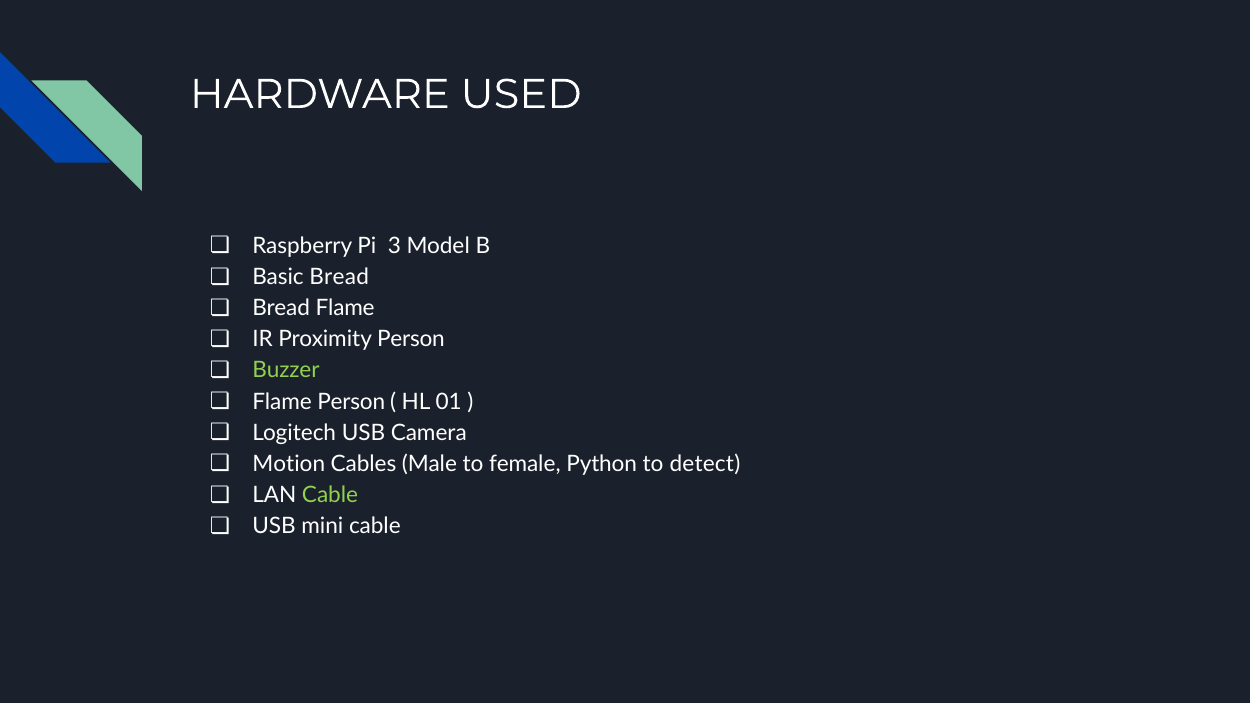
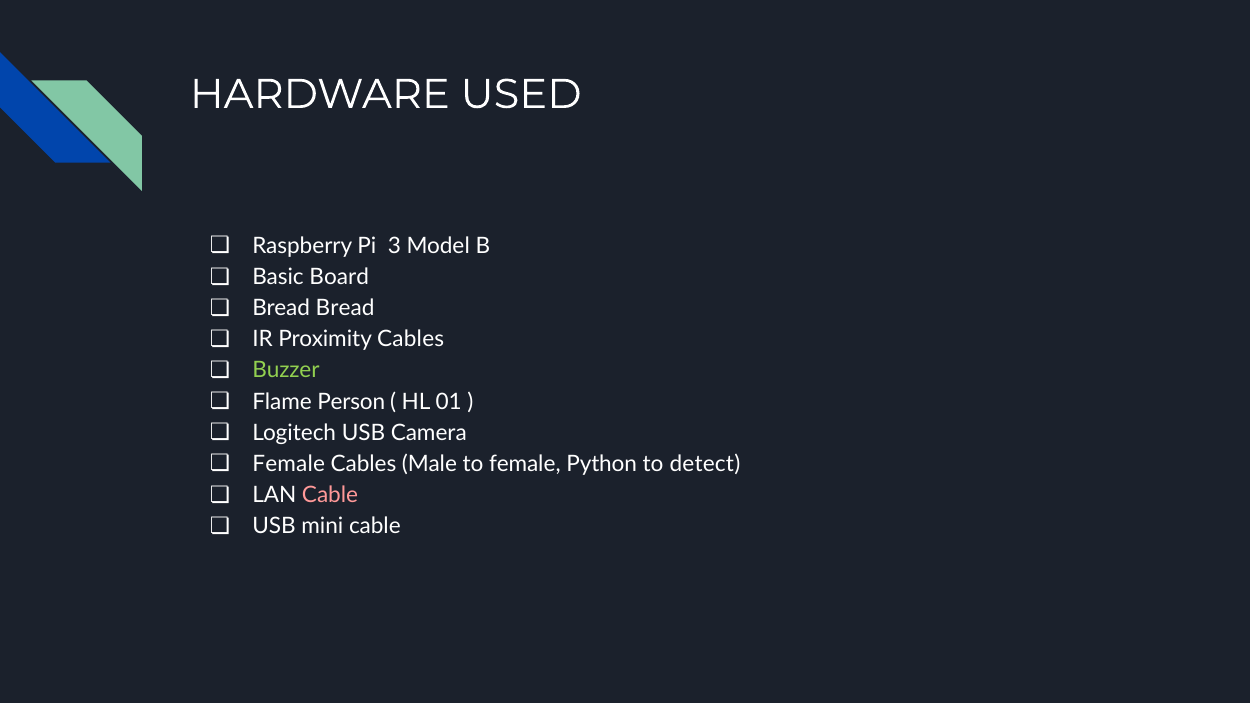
Basic Bread: Bread -> Board
Bread Flame: Flame -> Bread
Proximity Person: Person -> Cables
Motion at (289, 464): Motion -> Female
Cable at (330, 495) colour: light green -> pink
